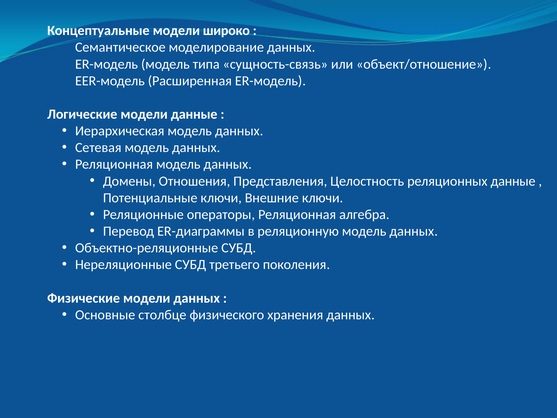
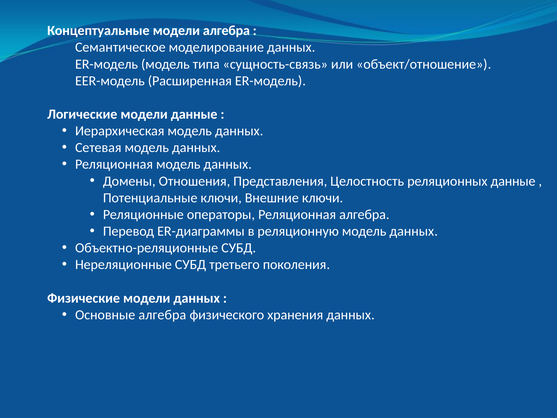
модели широко: широко -> алгебра
Основные столбце: столбце -> алгебра
